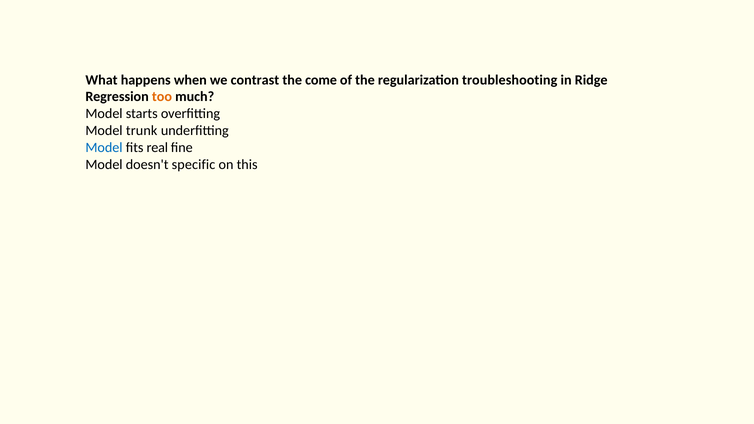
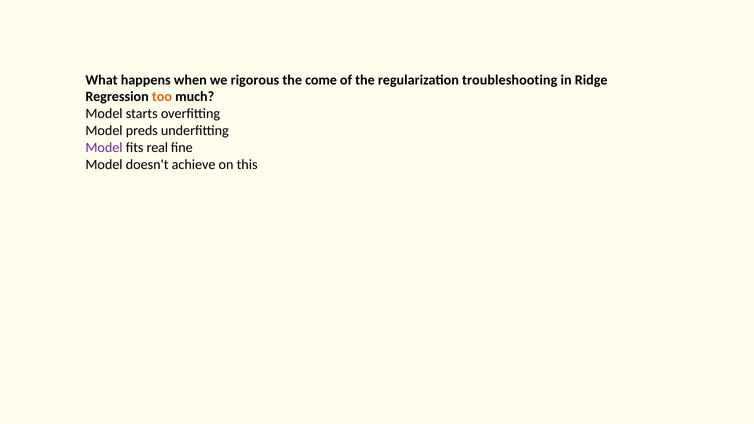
contrast: contrast -> rigorous
trunk: trunk -> preds
Model at (104, 148) colour: blue -> purple
specific: specific -> achieve
